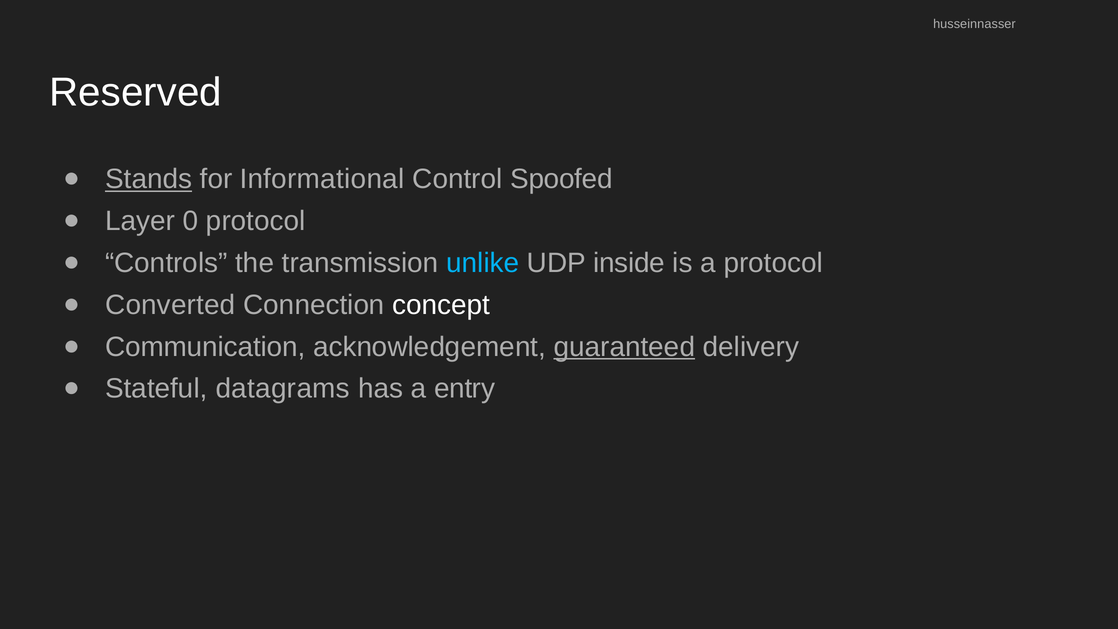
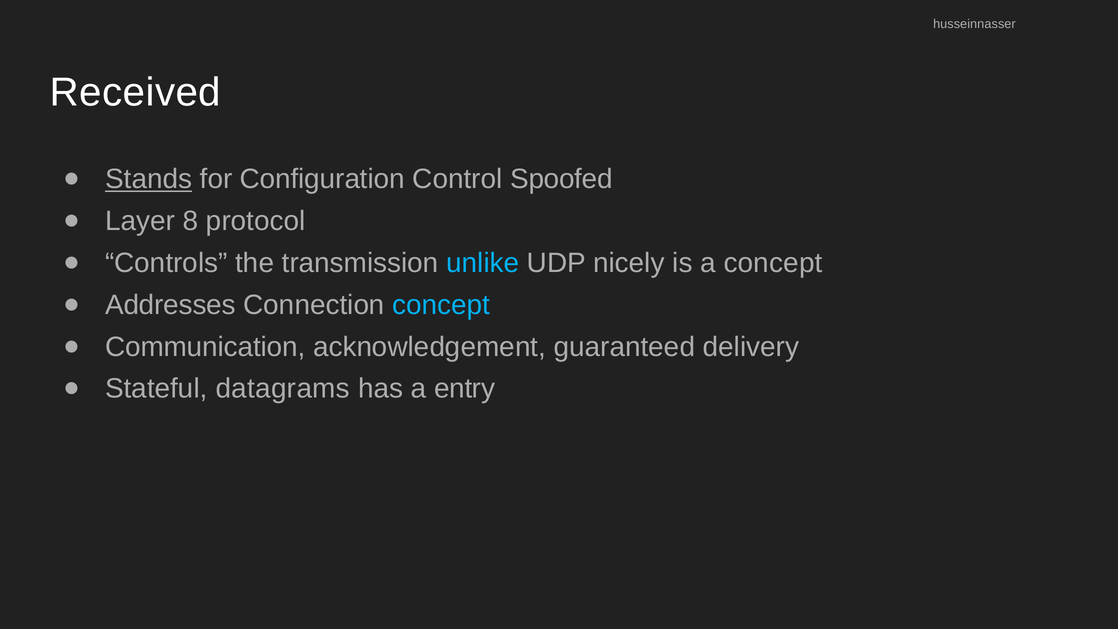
Reserved: Reserved -> Received
Informational: Informational -> Configuration
0: 0 -> 8
inside: inside -> nicely
a protocol: protocol -> concept
Converted: Converted -> Addresses
concept at (441, 305) colour: white -> light blue
guaranteed underline: present -> none
